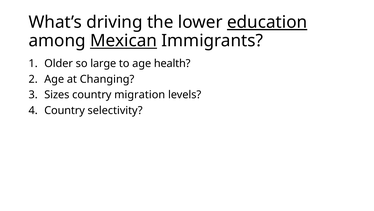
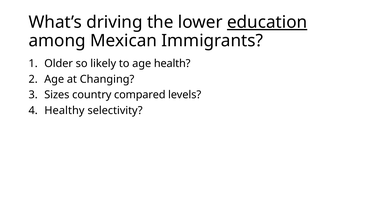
Mexican underline: present -> none
large: large -> likely
migration: migration -> compared
Country at (65, 110): Country -> Healthy
